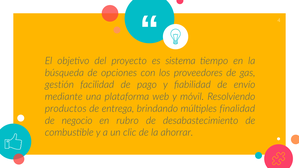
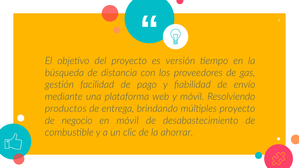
sistema: sistema -> versión
opciones: opciones -> distancia
múltiples finalidad: finalidad -> proyecto
en rubro: rubro -> móvil
